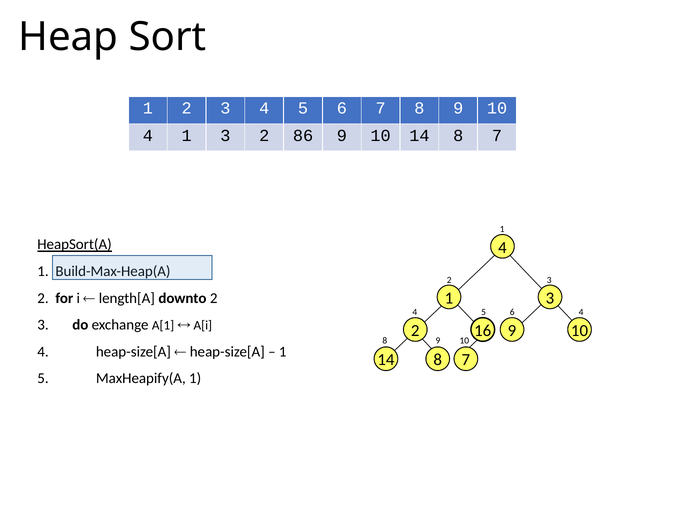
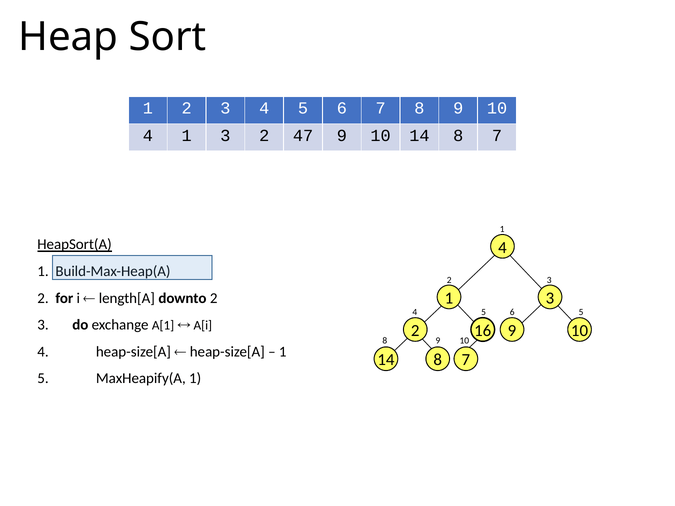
86: 86 -> 47
6 4: 4 -> 5
